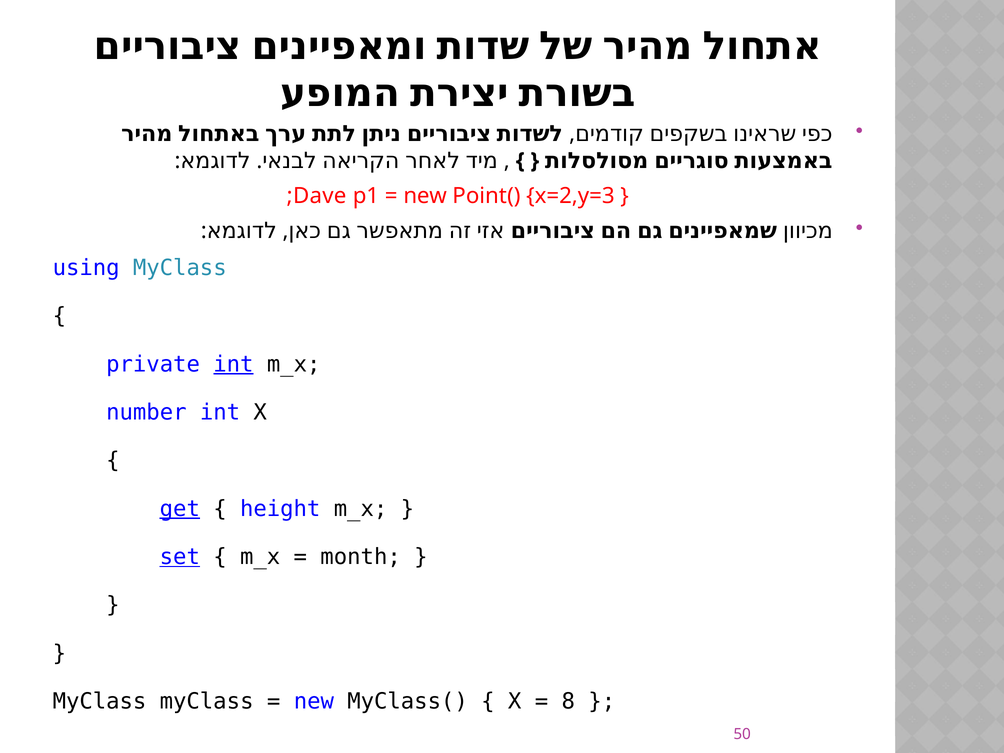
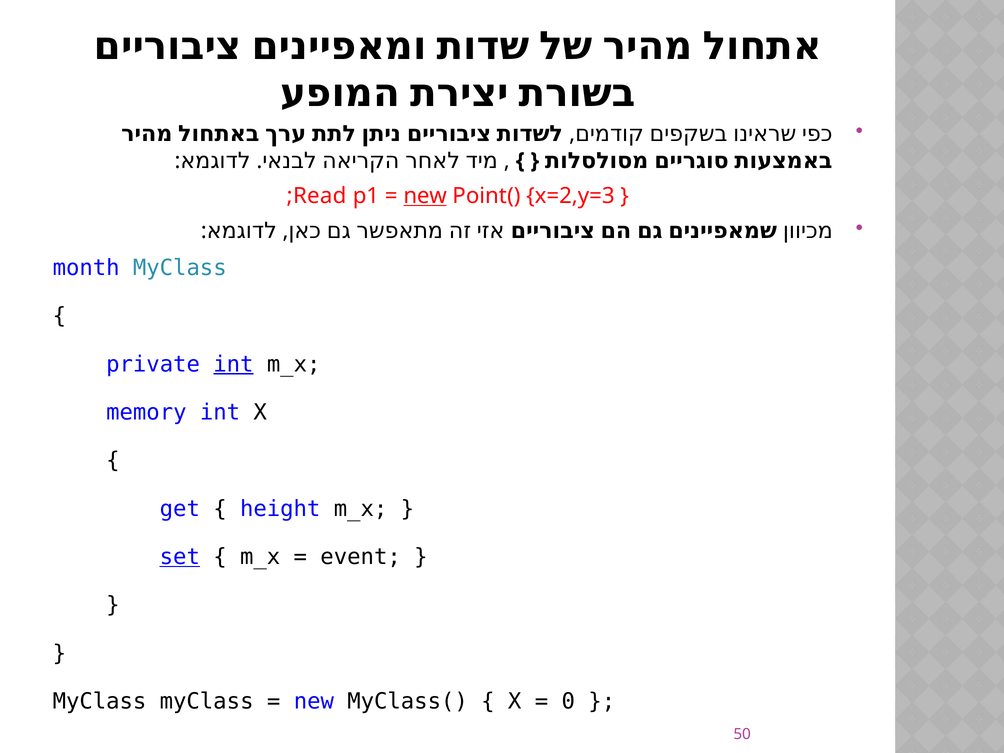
Dave: Dave -> Read
new at (425, 196) underline: none -> present
using: using -> month
number: number -> memory
get underline: present -> none
month: month -> event
8: 8 -> 0
